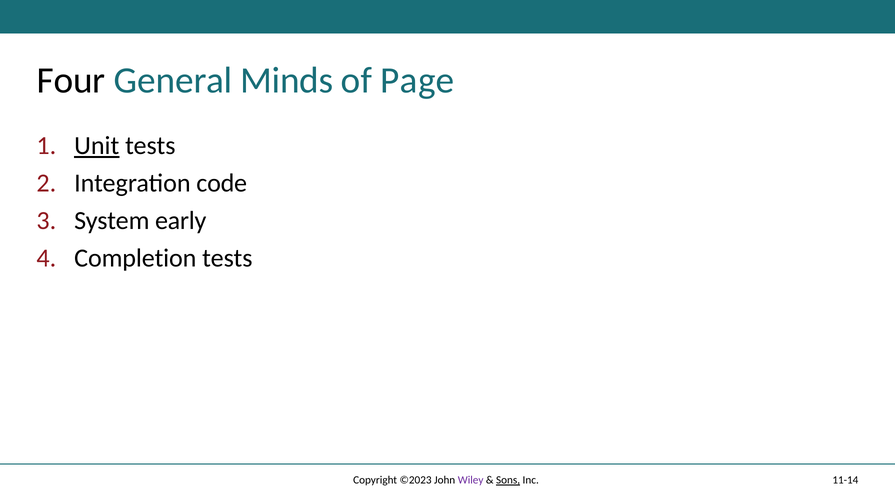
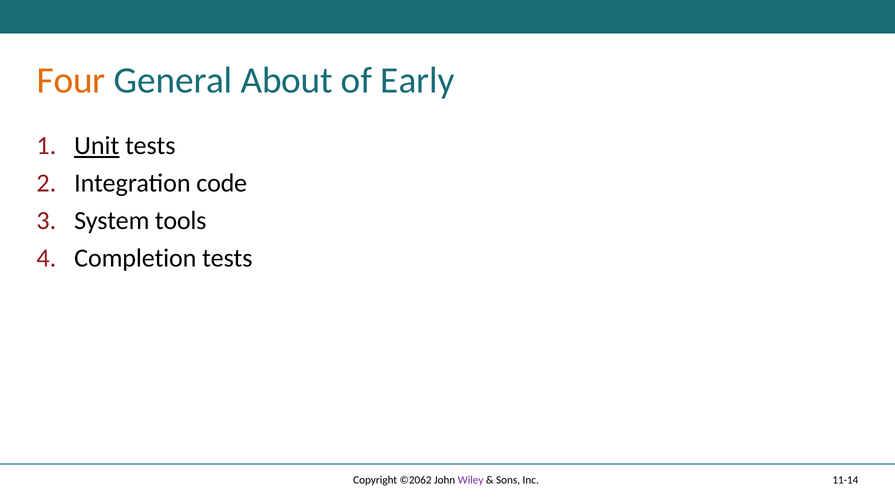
Four colour: black -> orange
Minds: Minds -> About
Page: Page -> Early
early: early -> tools
©2023: ©2023 -> ©2062
Sons underline: present -> none
